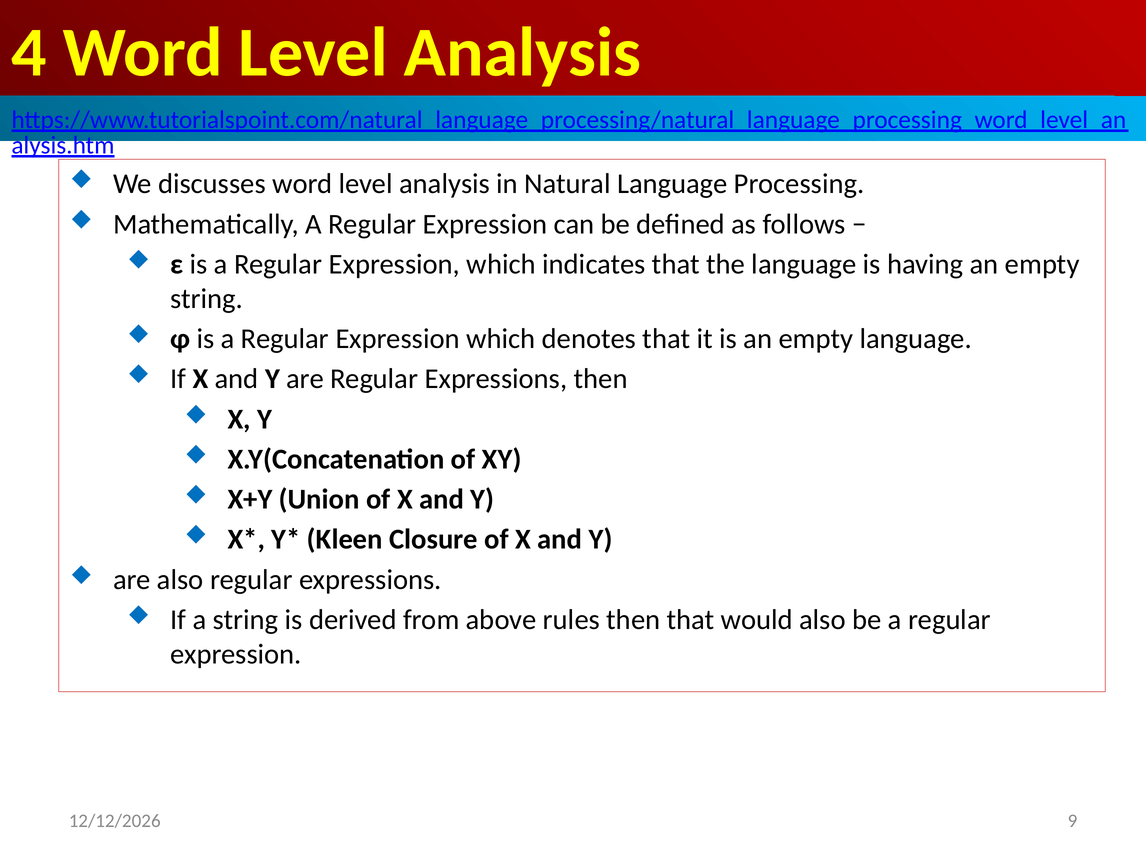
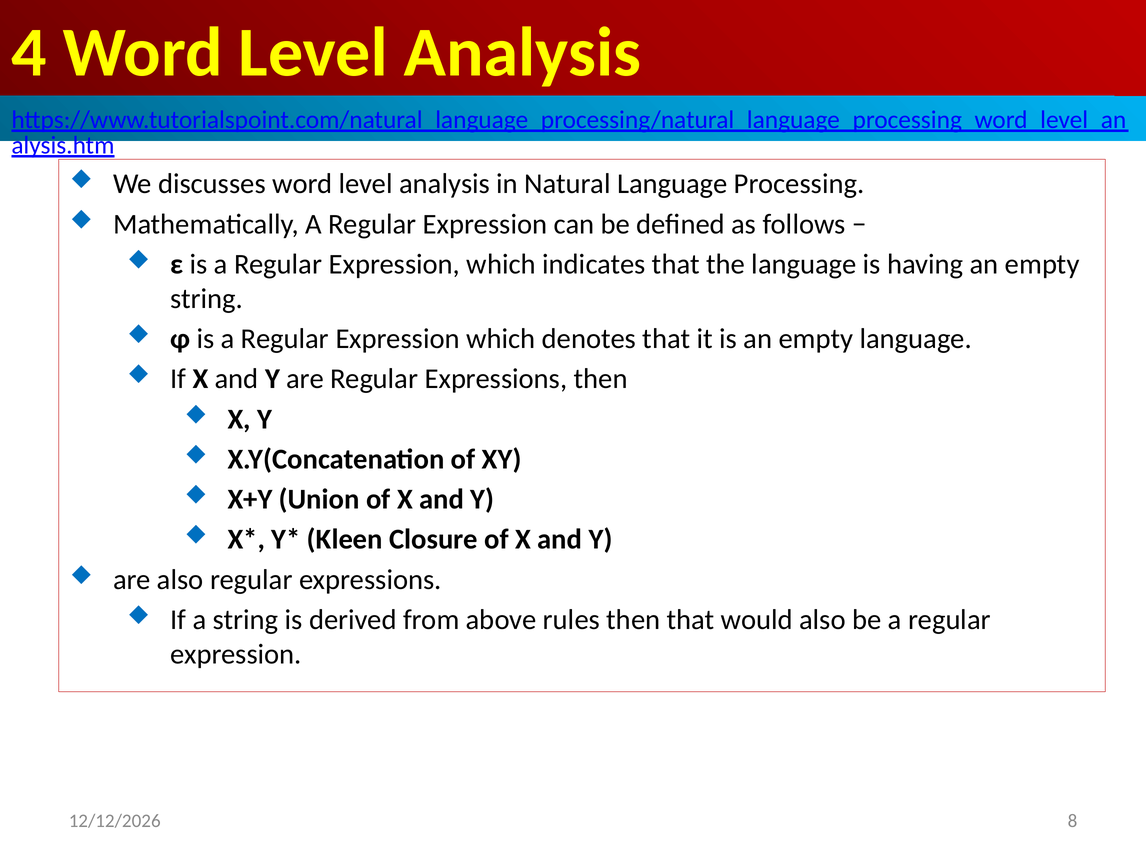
9: 9 -> 8
